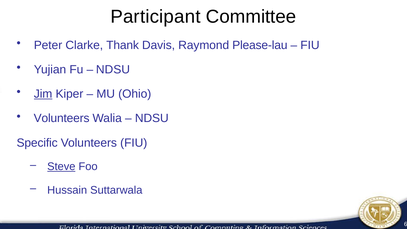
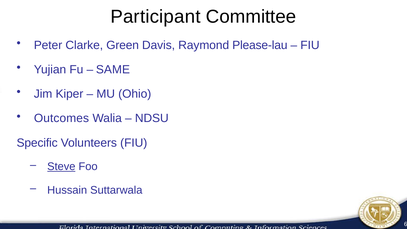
Thank: Thank -> Green
NDSU at (113, 70): NDSU -> SAME
Jim underline: present -> none
Volunteers at (62, 119): Volunteers -> Outcomes
